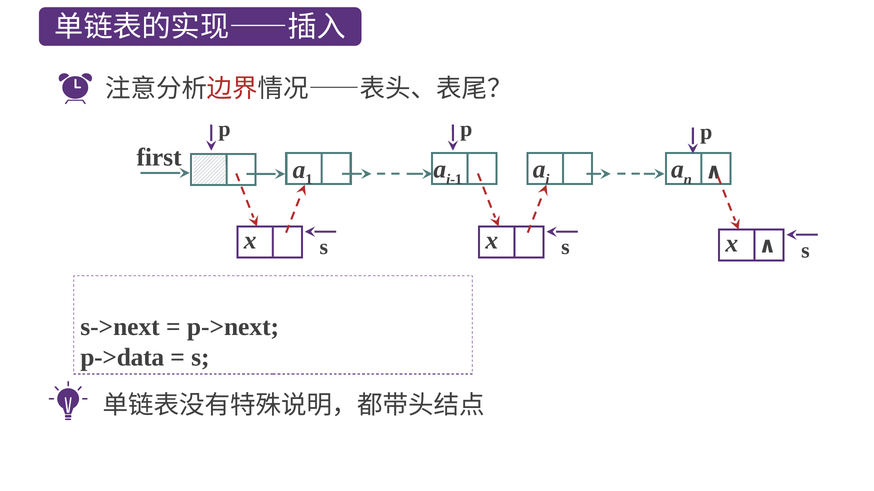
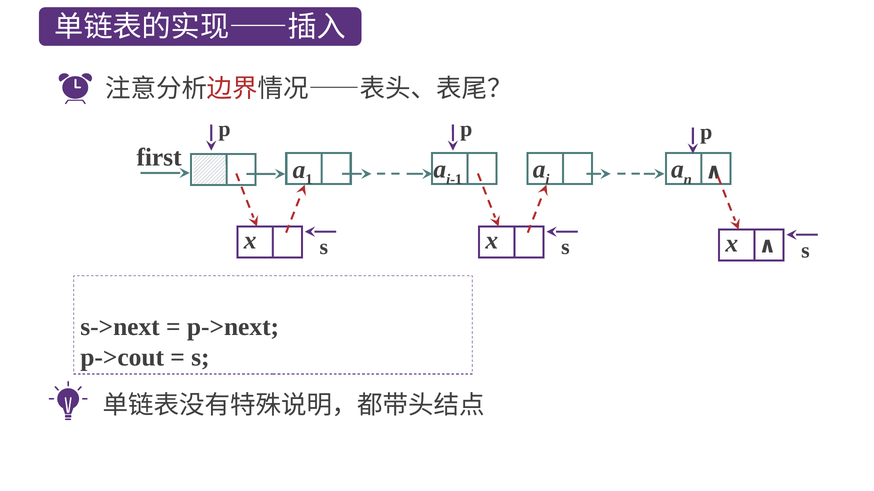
p->data: p->data -> p->cout
